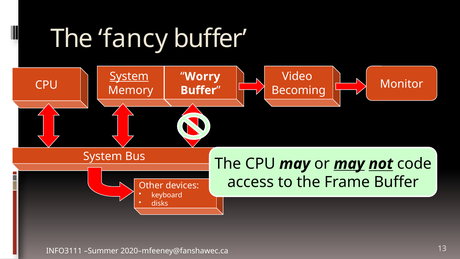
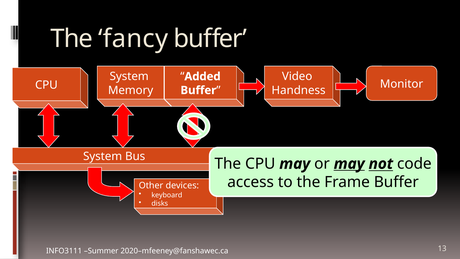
System at (129, 76) underline: present -> none
Worry: Worry -> Added
Becoming: Becoming -> Handness
